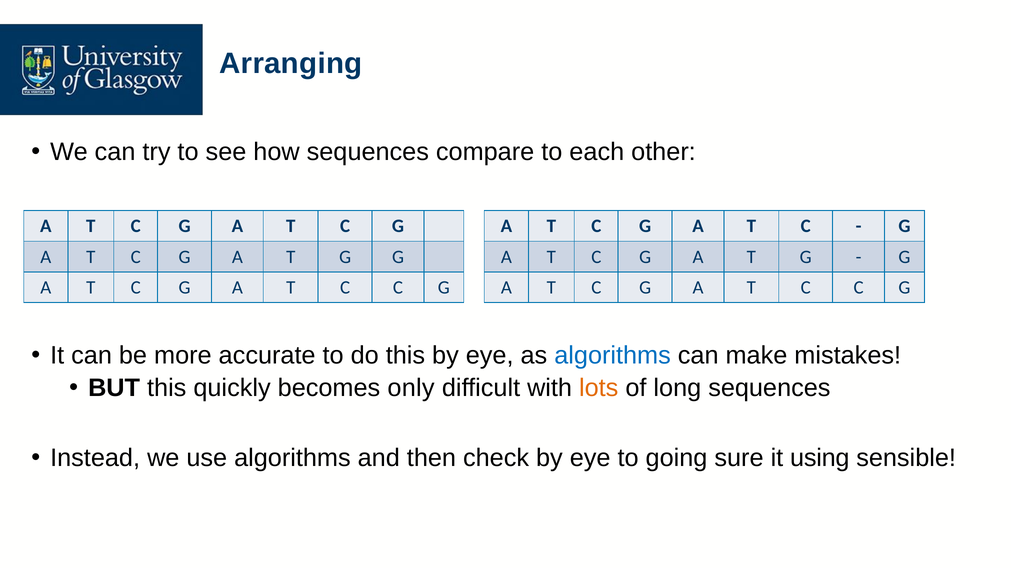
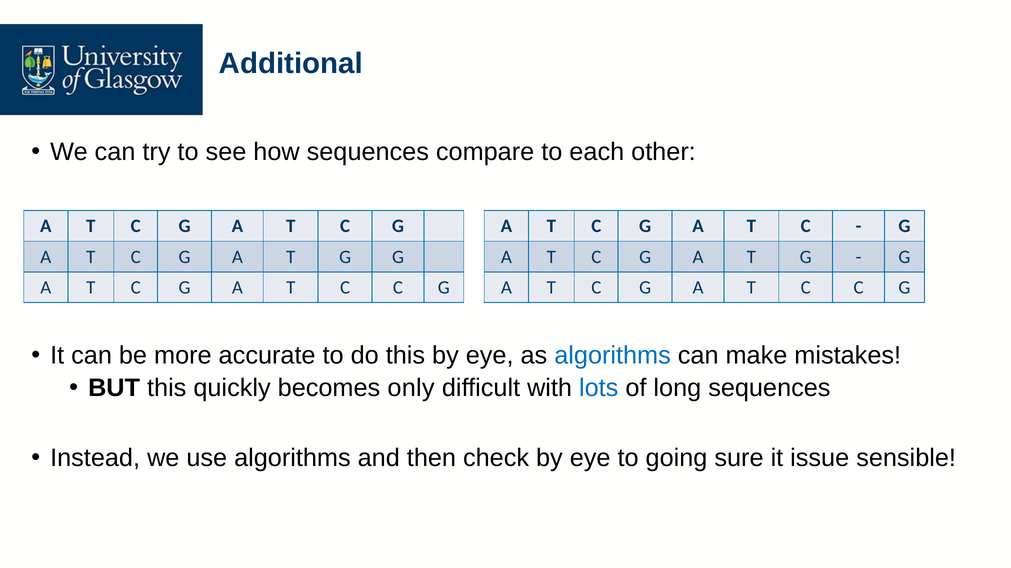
Arranging: Arranging -> Additional
lots colour: orange -> blue
using: using -> issue
